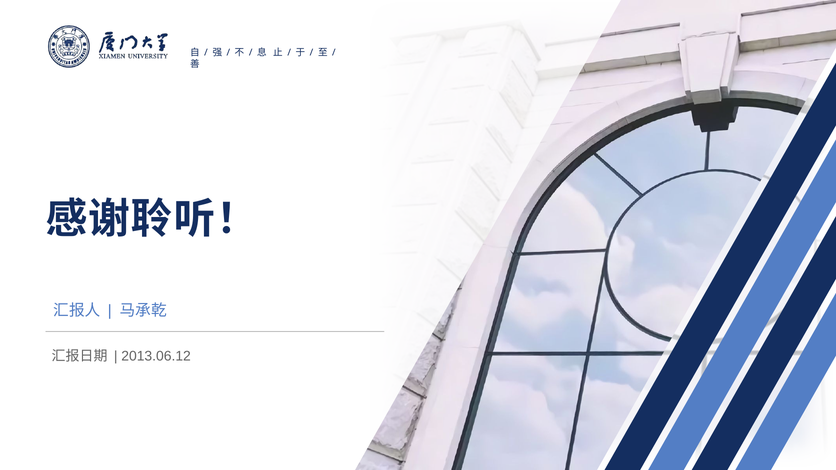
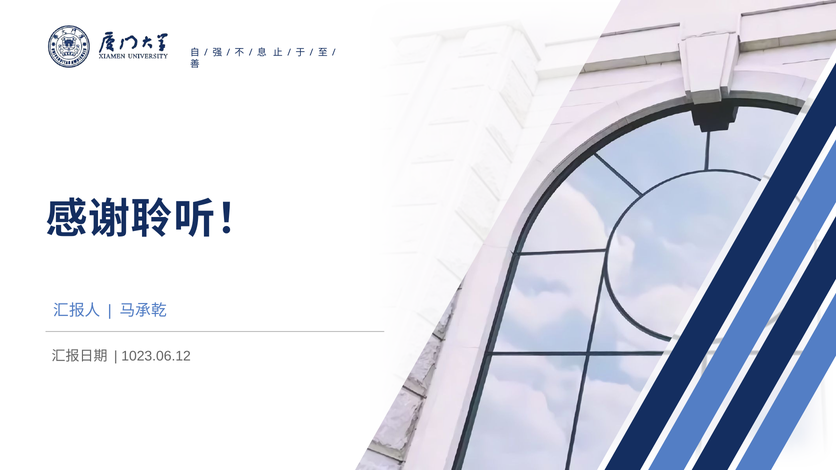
2013.06.12: 2013.06.12 -> 1023.06.12
